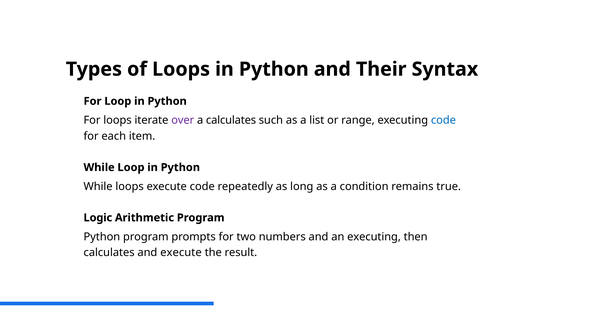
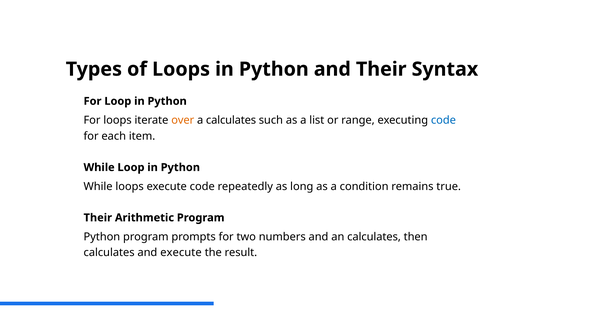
over colour: purple -> orange
Logic at (98, 218): Logic -> Their
an executing: executing -> calculates
